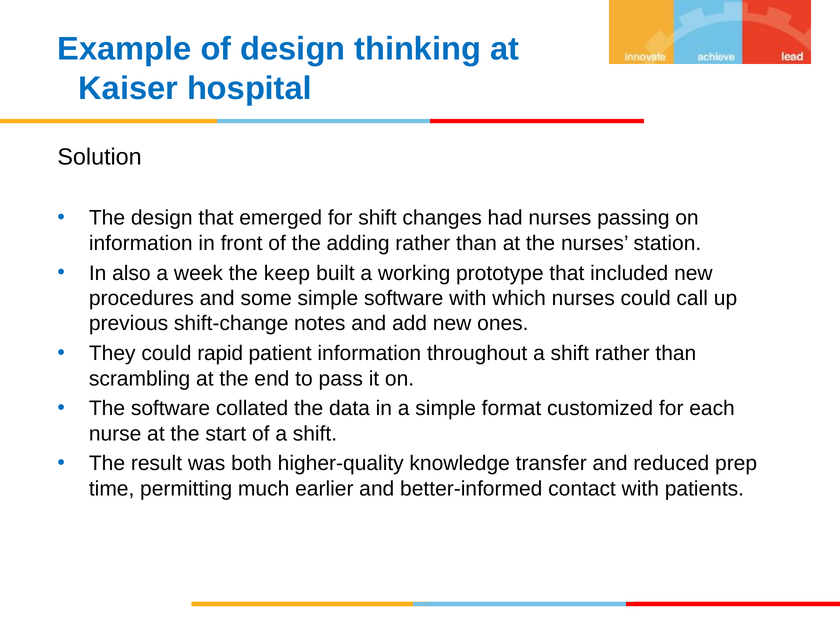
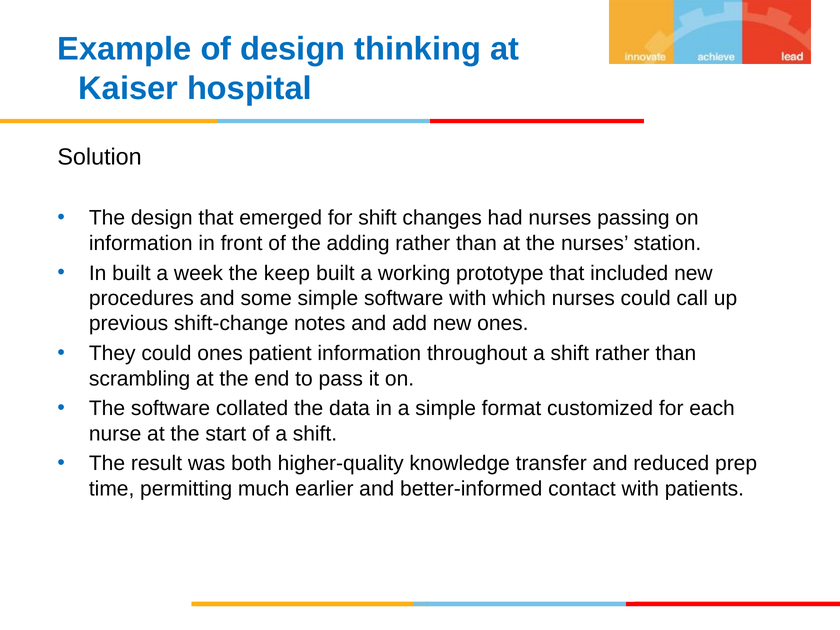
In also: also -> built
could rapid: rapid -> ones
